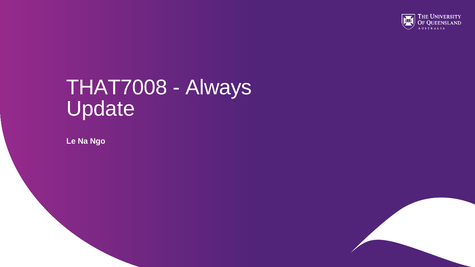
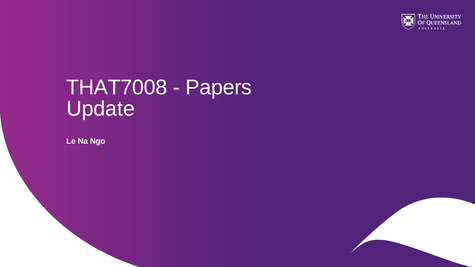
Always: Always -> Papers
